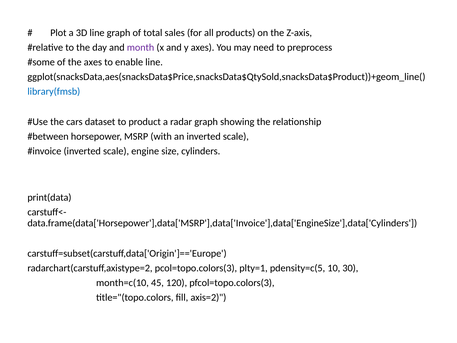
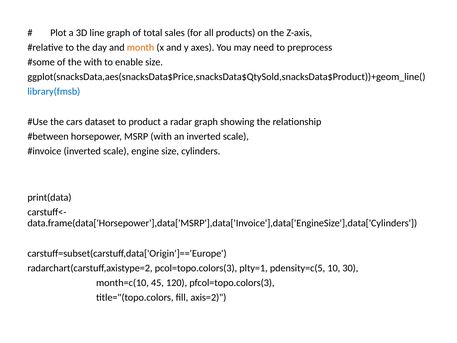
month colour: purple -> orange
the axes: axes -> with
enable line: line -> size
